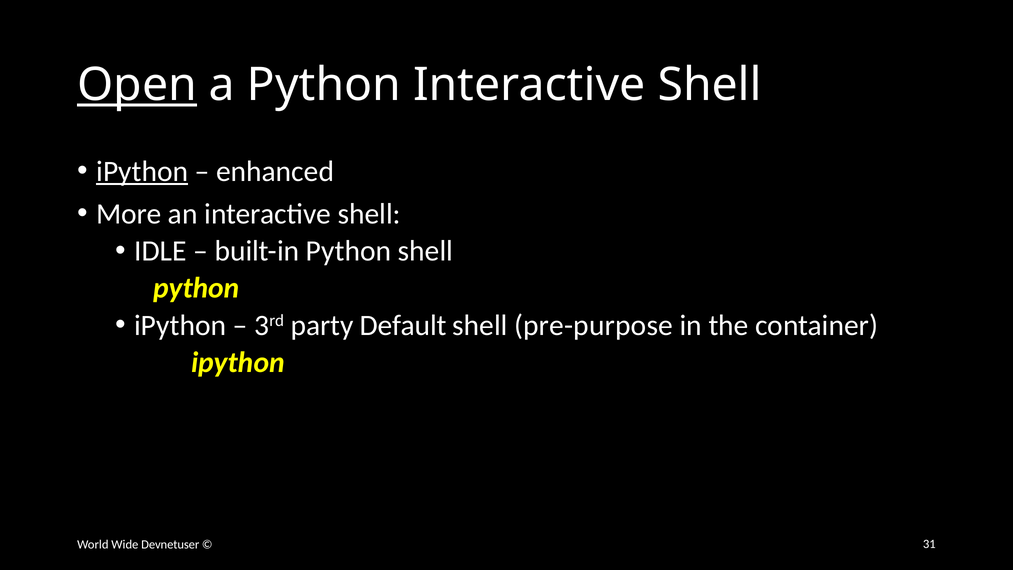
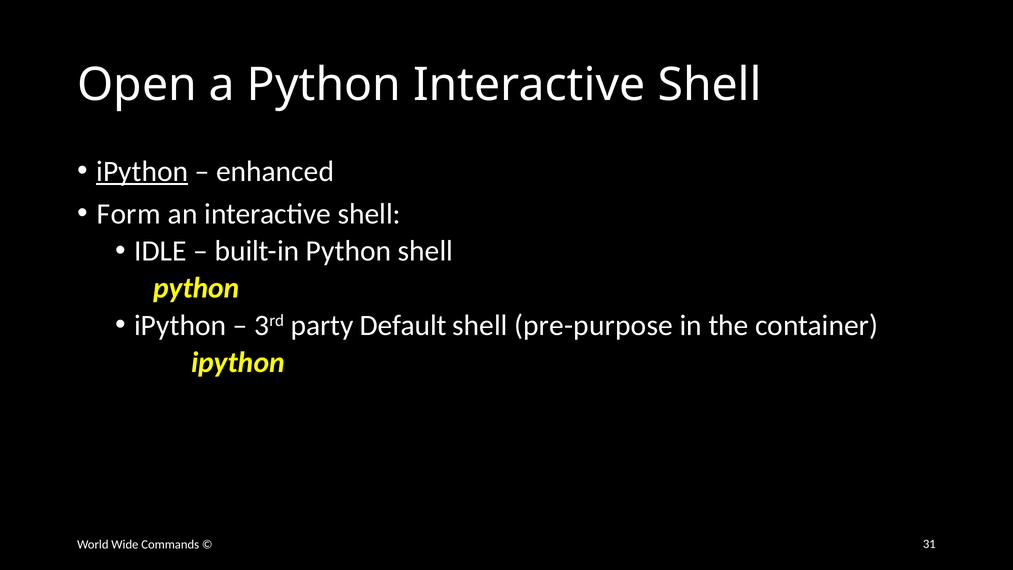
Open underline: present -> none
More: More -> Form
Devnetuser: Devnetuser -> Commands
